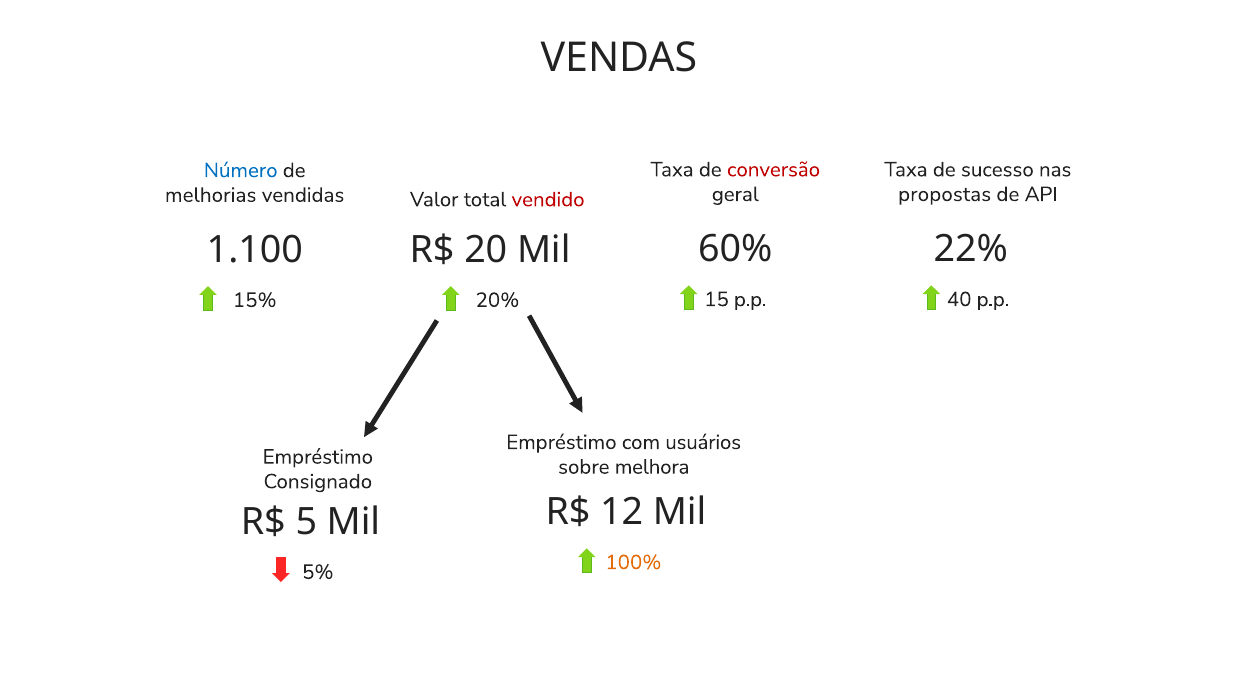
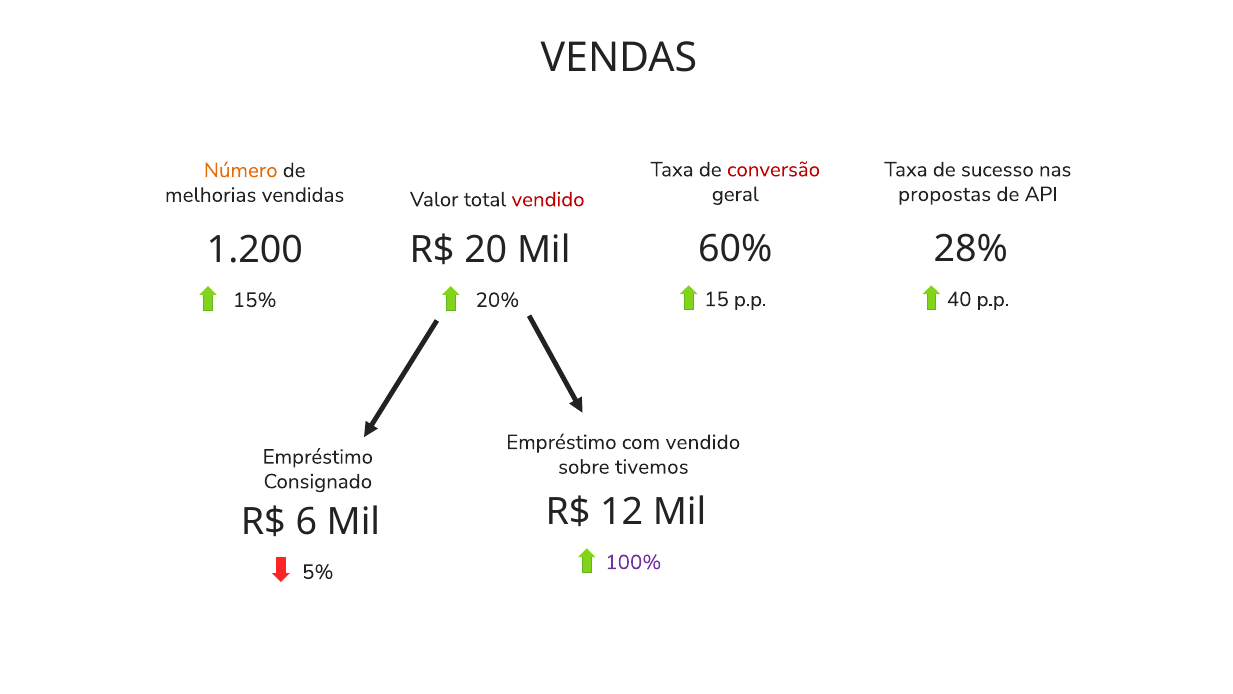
Número colour: blue -> orange
22%: 22% -> 28%
1.100: 1.100 -> 1.200
com usuários: usuários -> vendido
melhora: melhora -> tivemos
5: 5 -> 6
100% colour: orange -> purple
